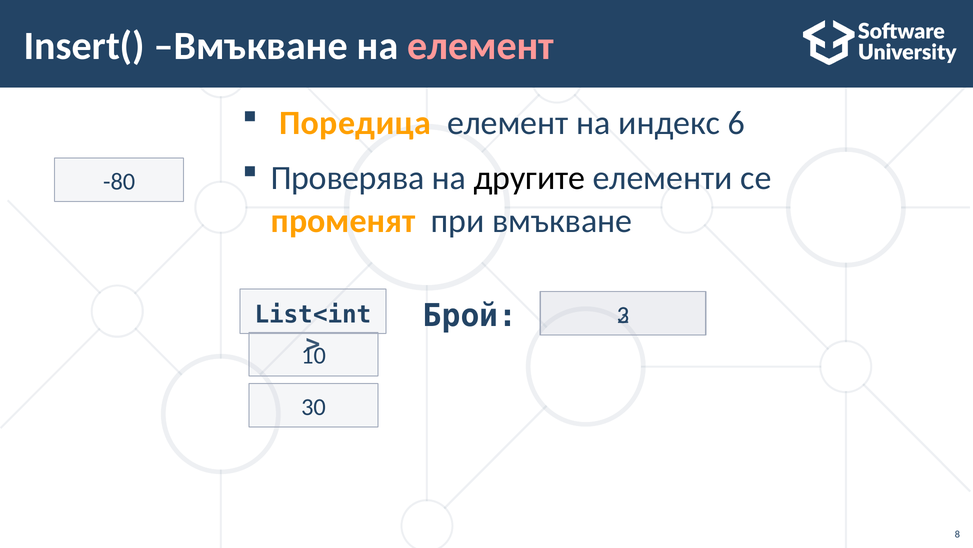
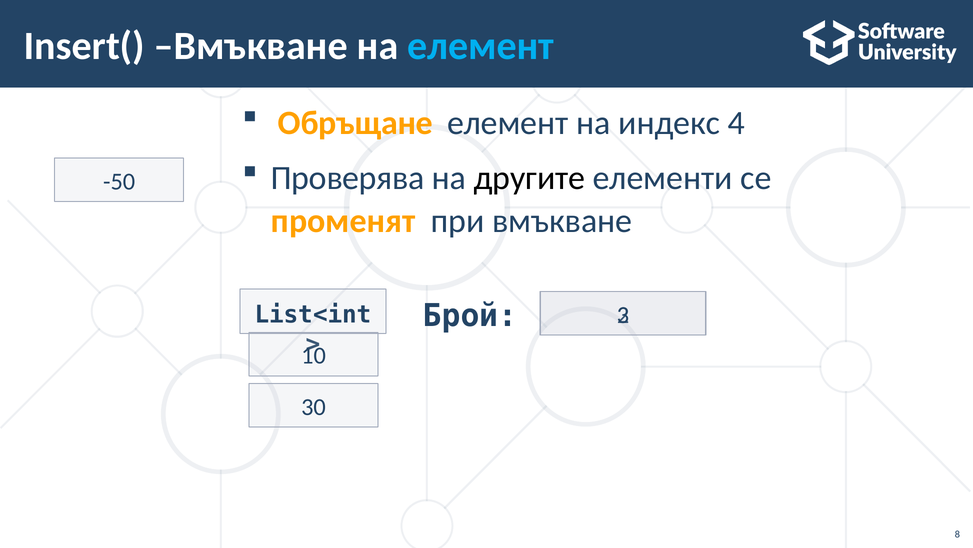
елемент at (481, 46) colour: pink -> light blue
Поредица: Поредица -> Обръщане
6: 6 -> 4
-80: -80 -> -50
